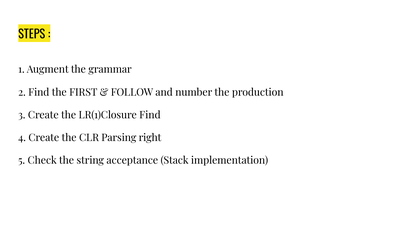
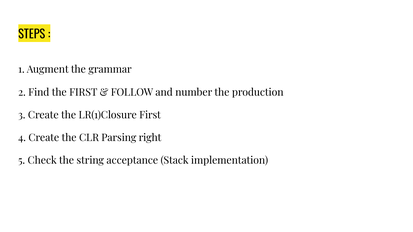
LR(1)Closure Find: Find -> First
